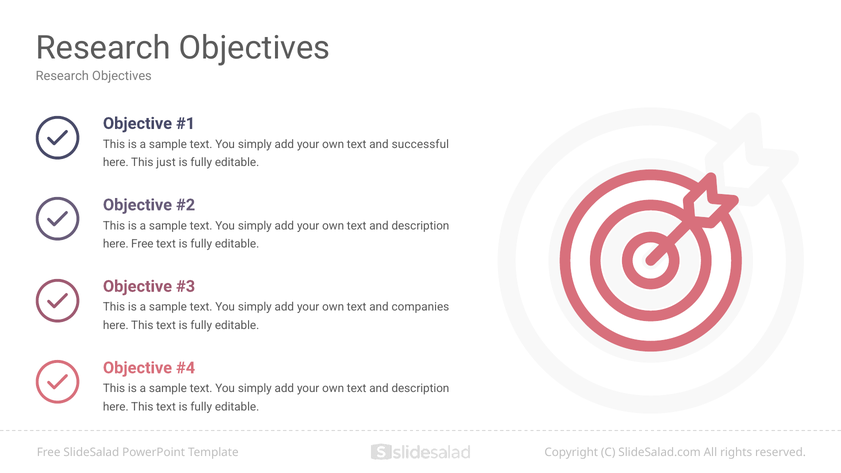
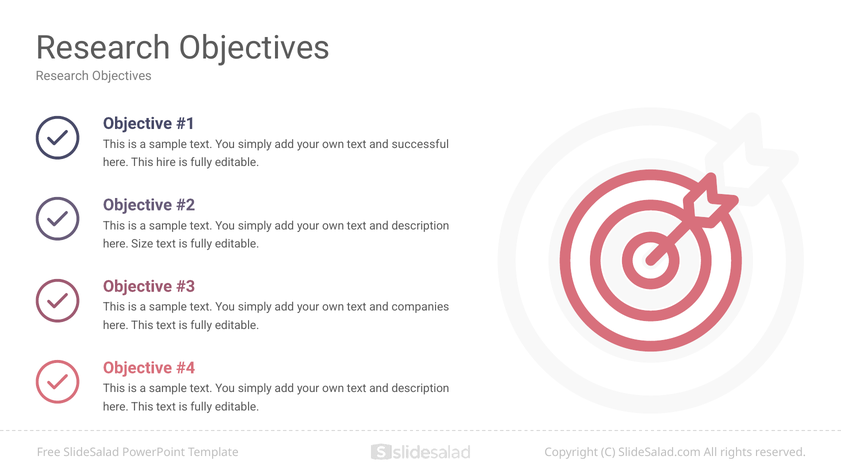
just: just -> hire
here Free: Free -> Size
